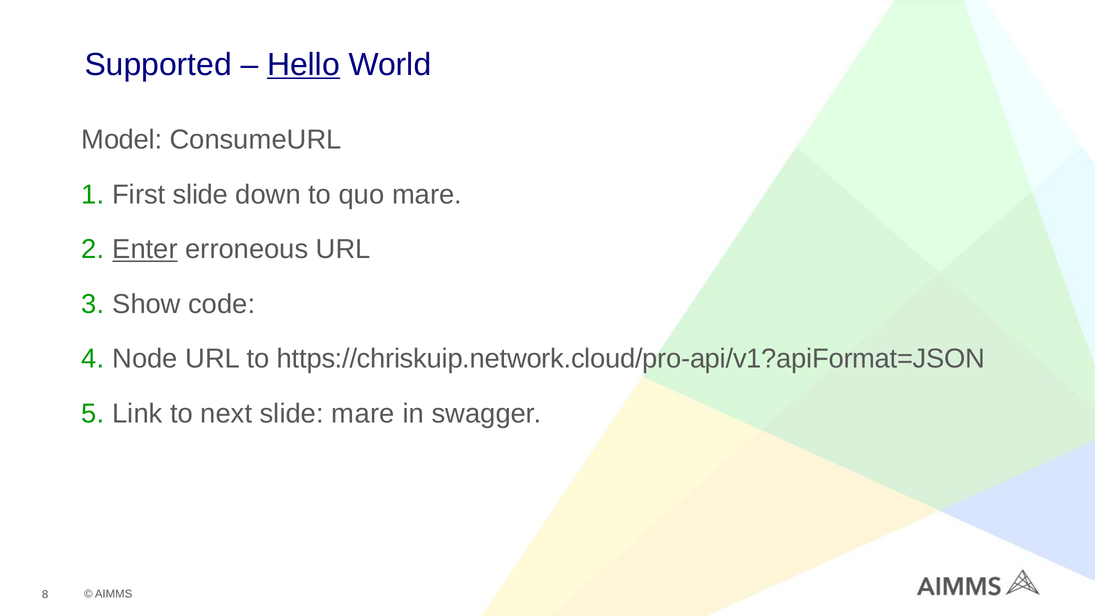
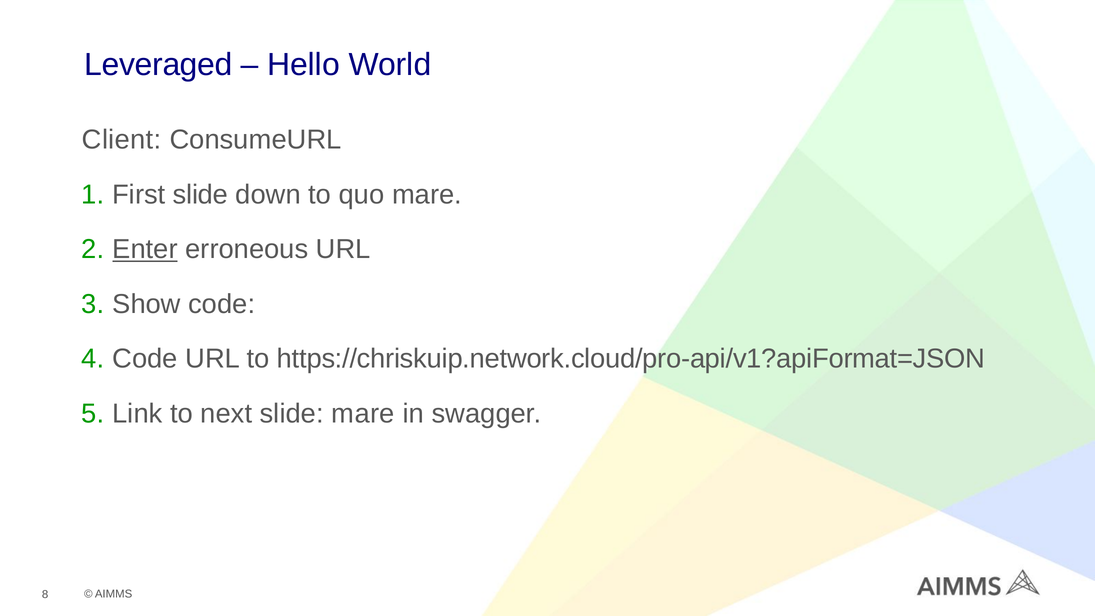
Supported: Supported -> Leveraged
Hello underline: present -> none
Model: Model -> Client
Node at (145, 359): Node -> Code
